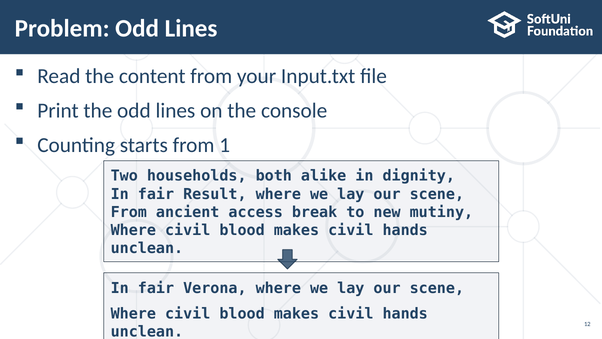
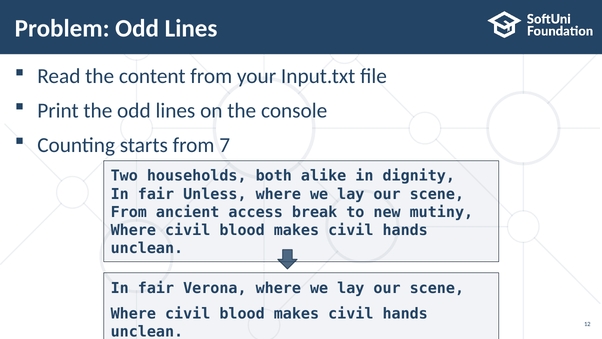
1: 1 -> 7
Result: Result -> Unless
